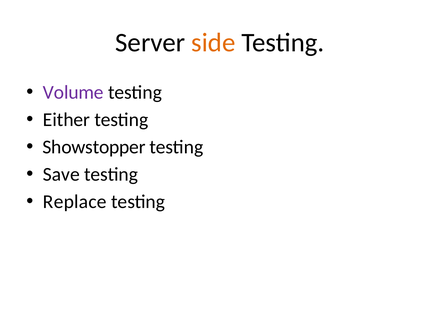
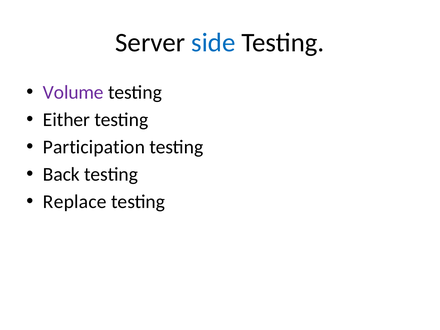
side colour: orange -> blue
Showstopper: Showstopper -> Participation
Save: Save -> Back
